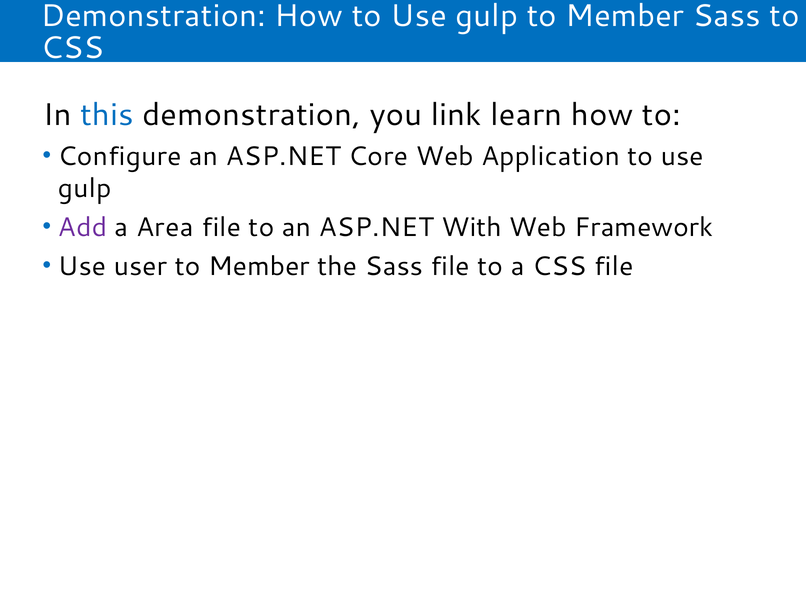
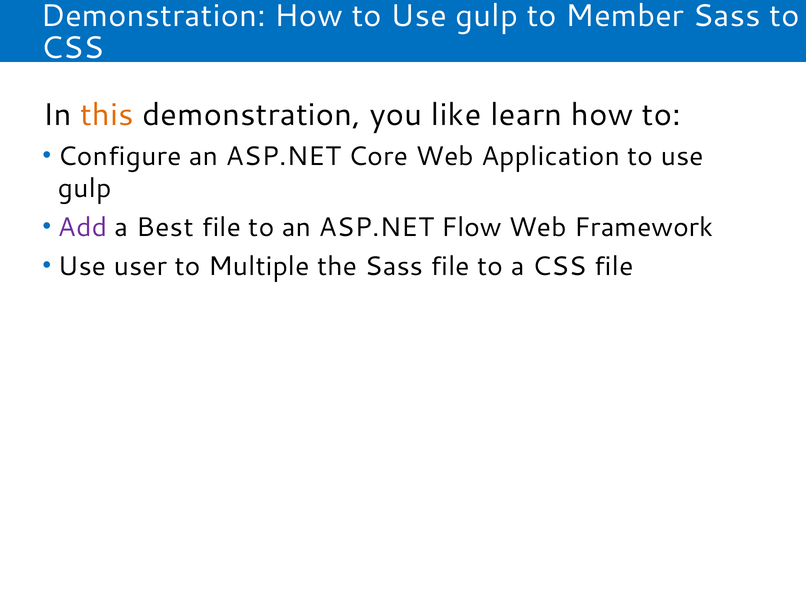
this colour: blue -> orange
link: link -> like
Area: Area -> Best
With: With -> Flow
Member at (259, 267): Member -> Multiple
